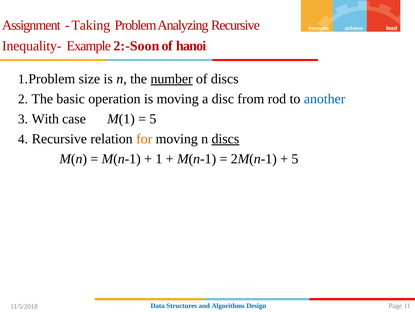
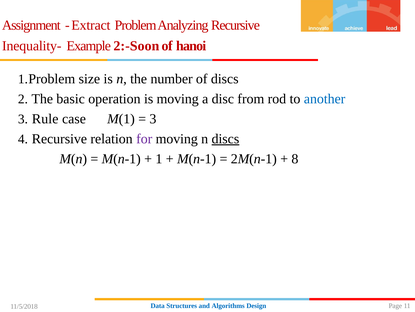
Taking: Taking -> Extract
number underline: present -> none
With: With -> Rule
5 at (153, 119): 5 -> 3
for colour: orange -> purple
5 at (295, 158): 5 -> 8
